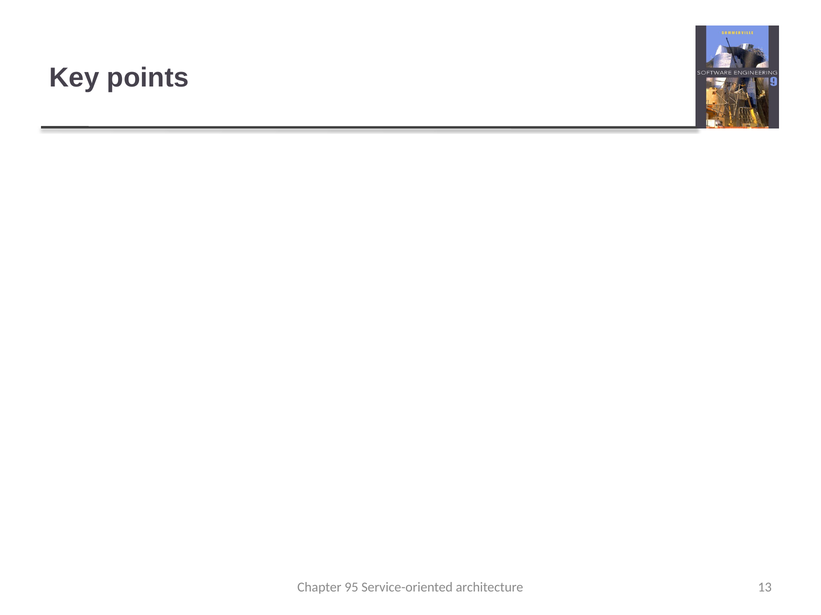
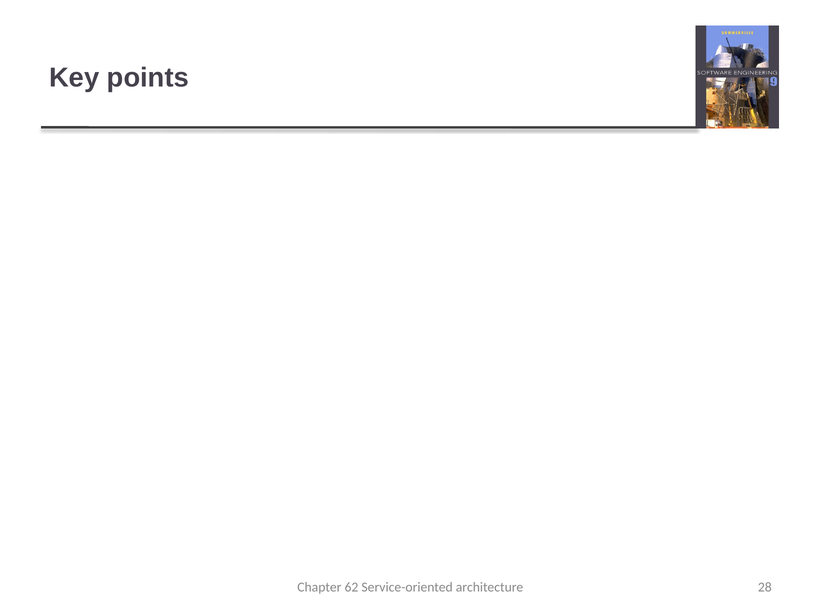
95: 95 -> 62
13: 13 -> 28
